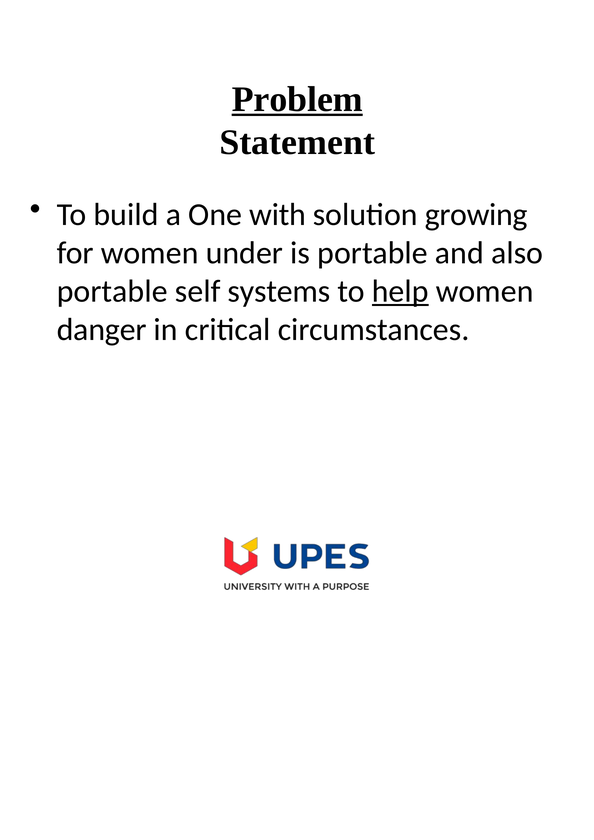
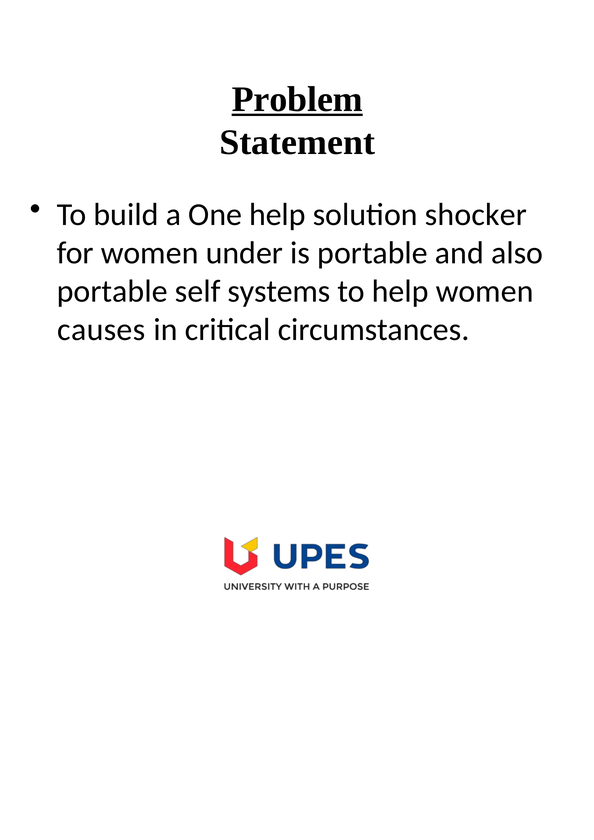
One with: with -> help
growing: growing -> shocker
help at (400, 291) underline: present -> none
danger: danger -> causes
